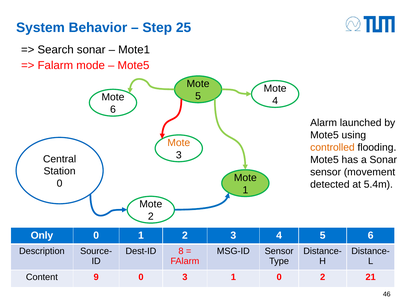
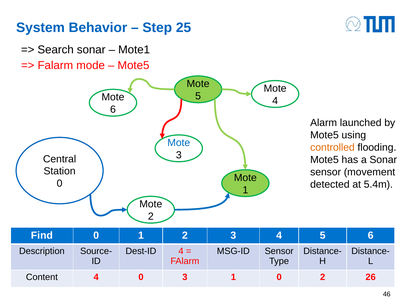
Mote at (179, 143) colour: orange -> blue
Only: Only -> Find
Dest-ID 8: 8 -> 4
Content 9: 9 -> 4
21: 21 -> 26
